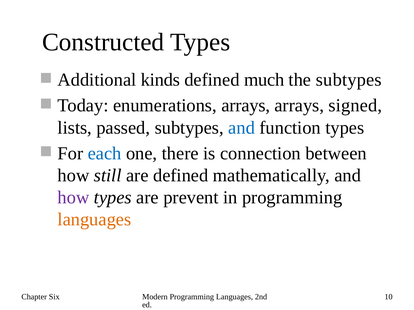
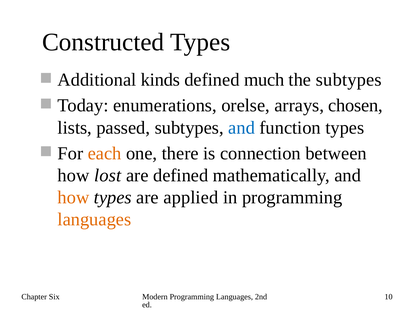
enumerations arrays: arrays -> orelse
signed: signed -> chosen
each colour: blue -> orange
still: still -> lost
how at (73, 198) colour: purple -> orange
prevent: prevent -> applied
